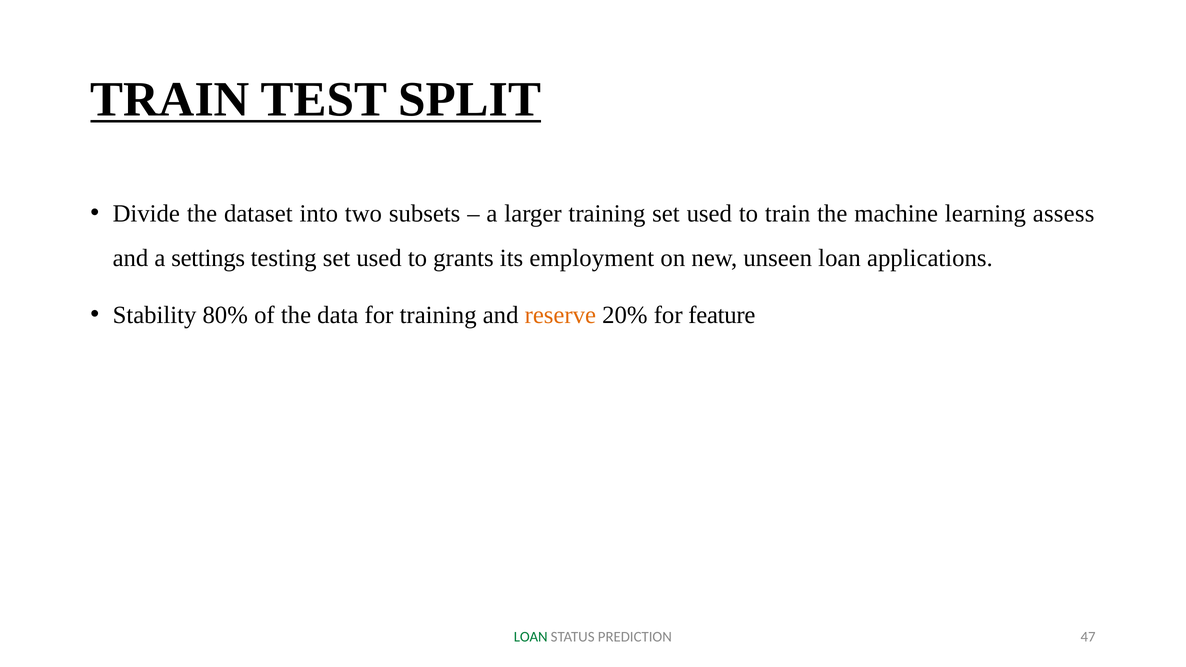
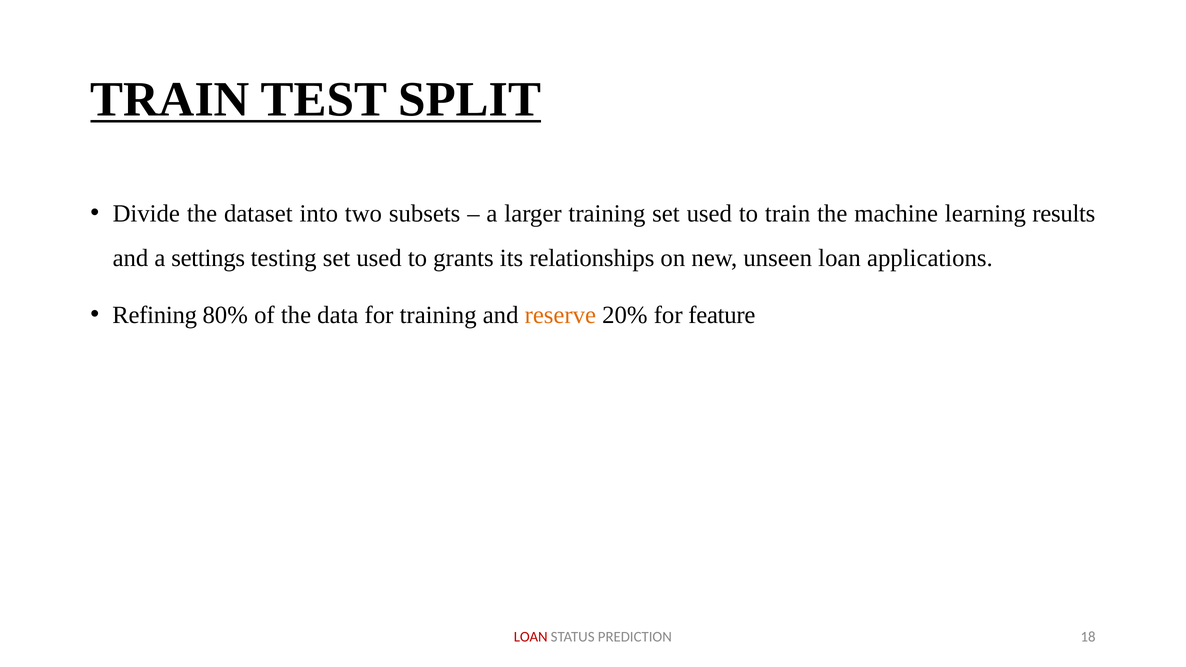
assess: assess -> results
employment: employment -> relationships
Stability: Stability -> Refining
LOAN at (531, 637) colour: green -> red
47: 47 -> 18
